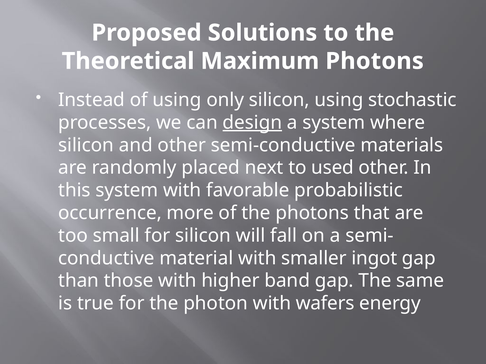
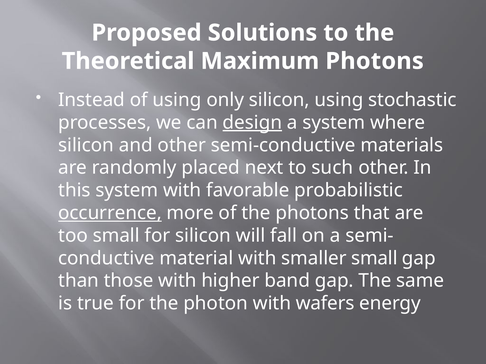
used: used -> such
occurrence underline: none -> present
smaller ingot: ingot -> small
